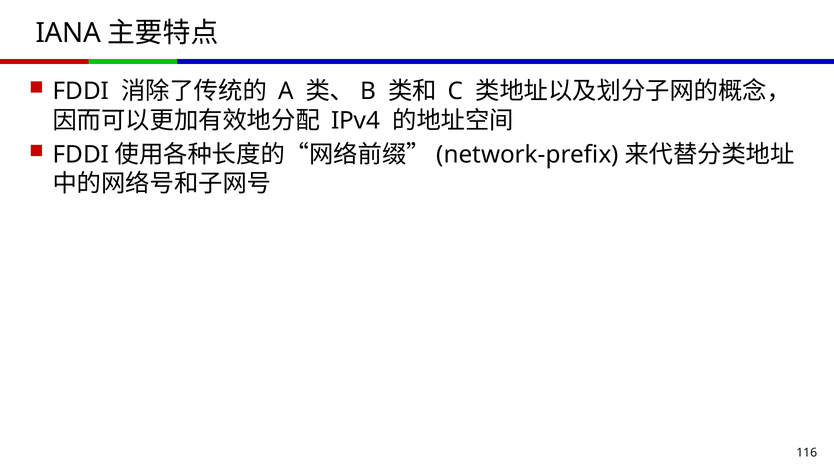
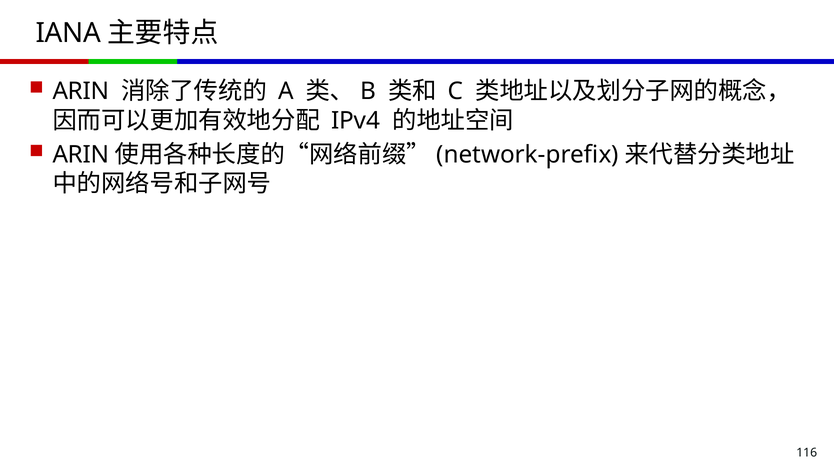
FDDI at (81, 91): FDDI -> ARIN
FDDI at (81, 155): FDDI -> ARIN
